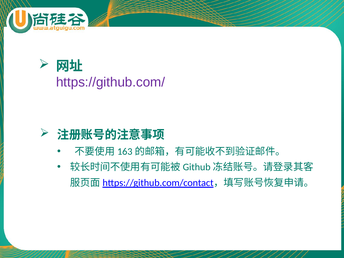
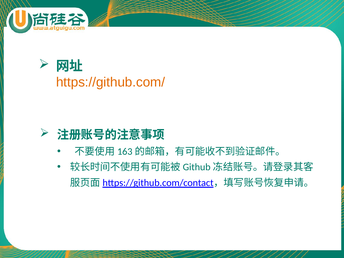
https://github.com/ colour: purple -> orange
